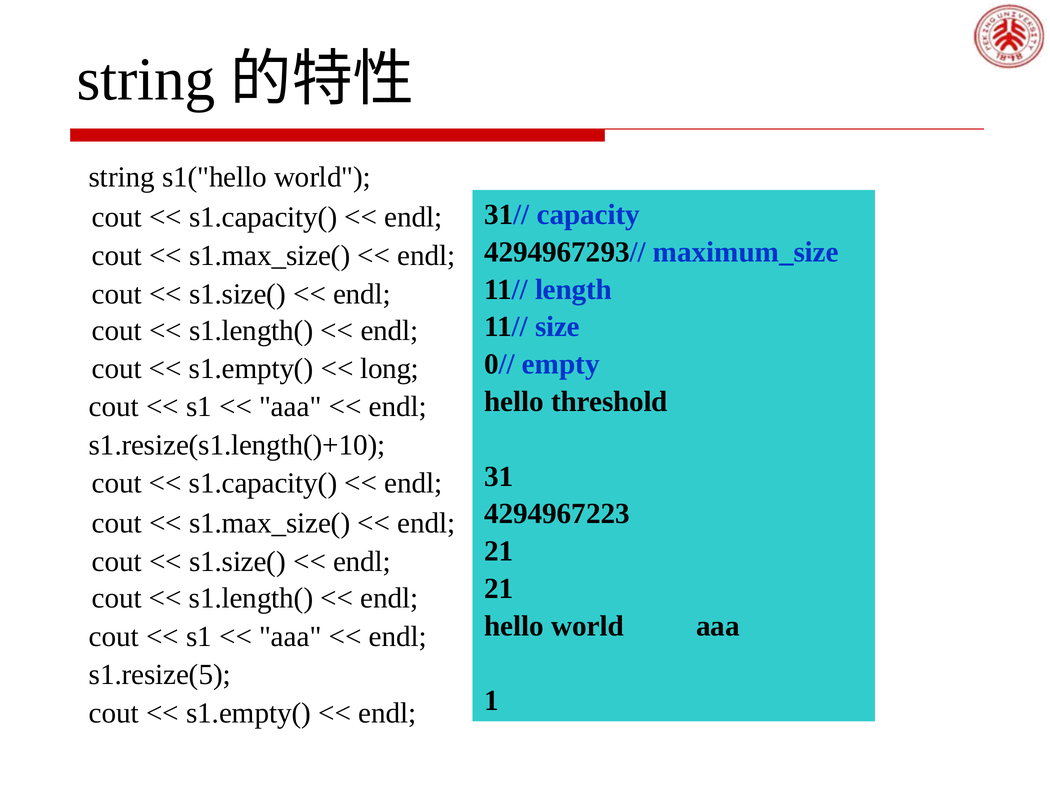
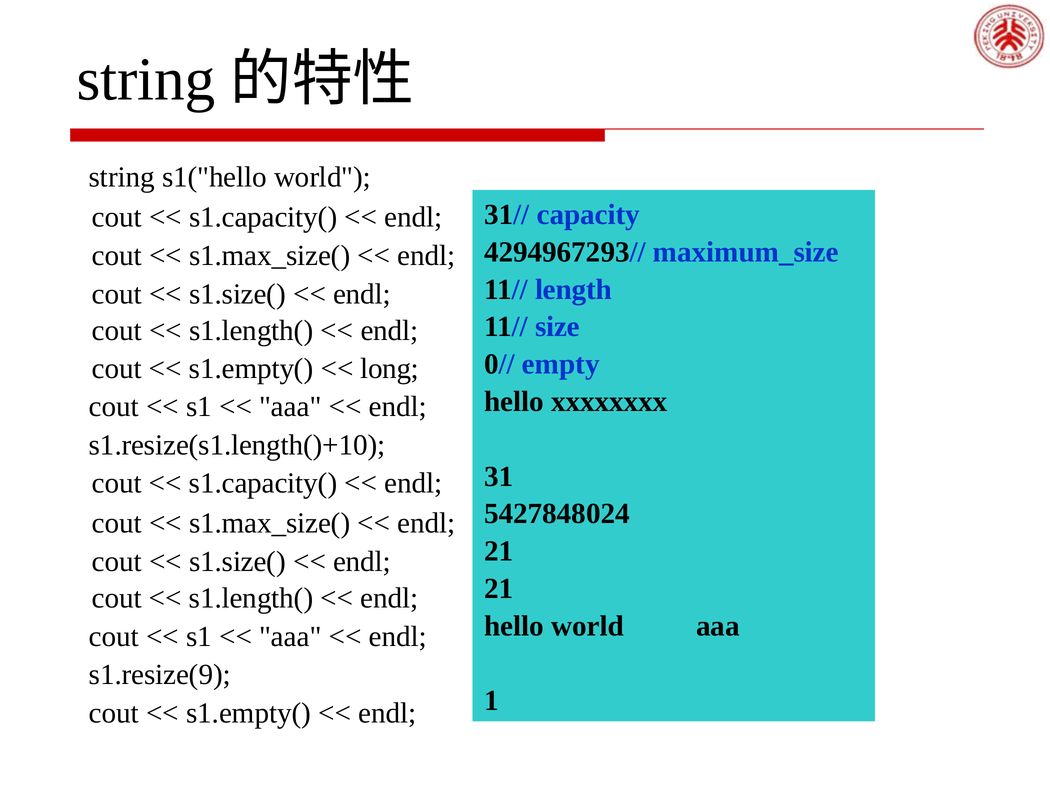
threshold: threshold -> xxxxxxxx
4294967223: 4294967223 -> 5427848024
s1.resize(5: s1.resize(5 -> s1.resize(9
